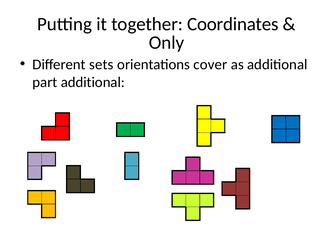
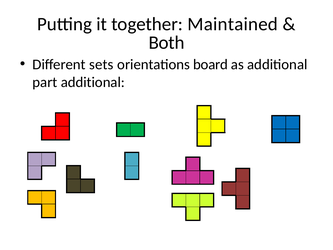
Coordinates: Coordinates -> Maintained
Only: Only -> Both
cover: cover -> board
